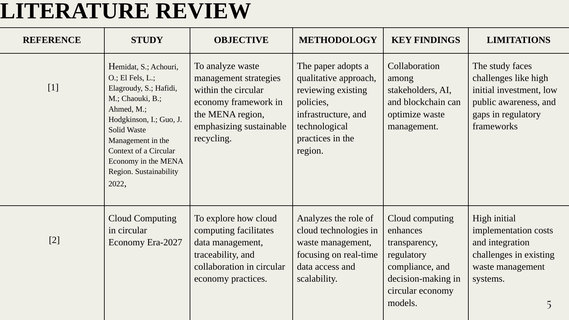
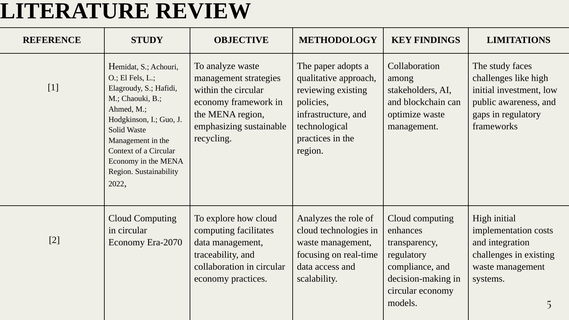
Era-2027: Era-2027 -> Era-2070
